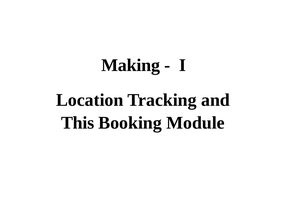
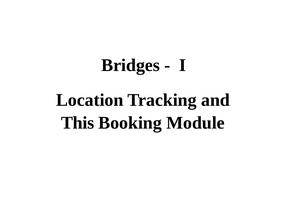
Making: Making -> Bridges
